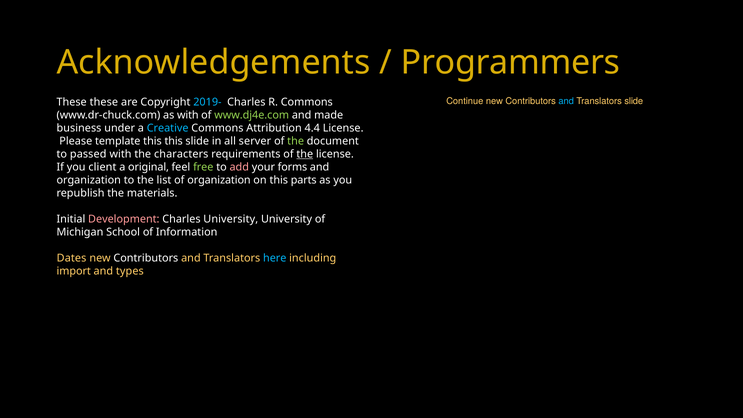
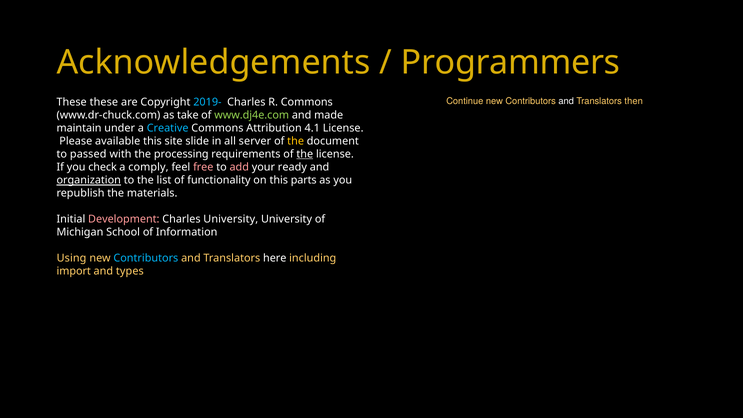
and at (566, 101) colour: light blue -> white
Translators slide: slide -> then
as with: with -> take
business: business -> maintain
4.4: 4.4 -> 4.1
template: template -> available
this this: this -> site
the at (296, 141) colour: light green -> yellow
characters: characters -> processing
client: client -> check
original: original -> comply
free colour: light green -> pink
forms: forms -> ready
organization at (89, 180) underline: none -> present
of organization: organization -> functionality
Dates: Dates -> Using
Contributors at (146, 258) colour: white -> light blue
here colour: light blue -> white
